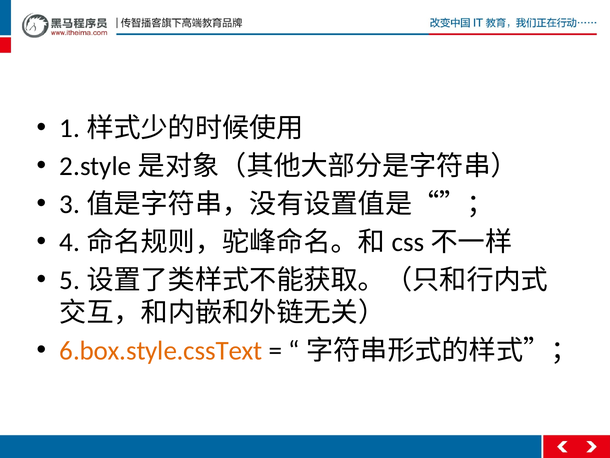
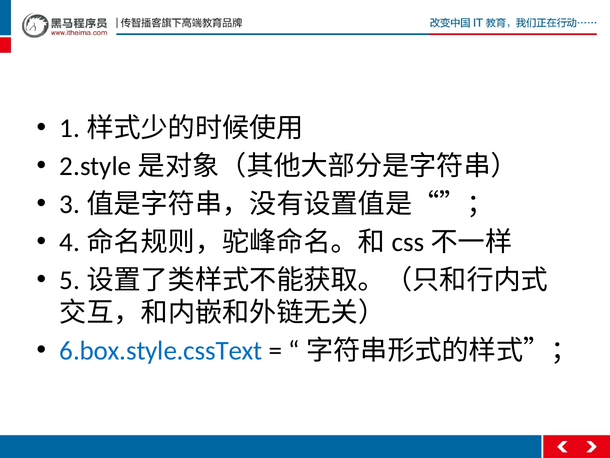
6.box.style.cssText colour: orange -> blue
